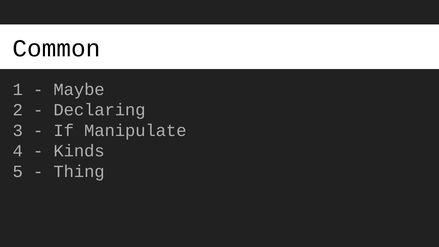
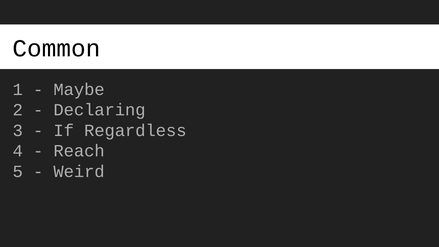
Manipulate: Manipulate -> Regardless
Kinds: Kinds -> Reach
Thing: Thing -> Weird
